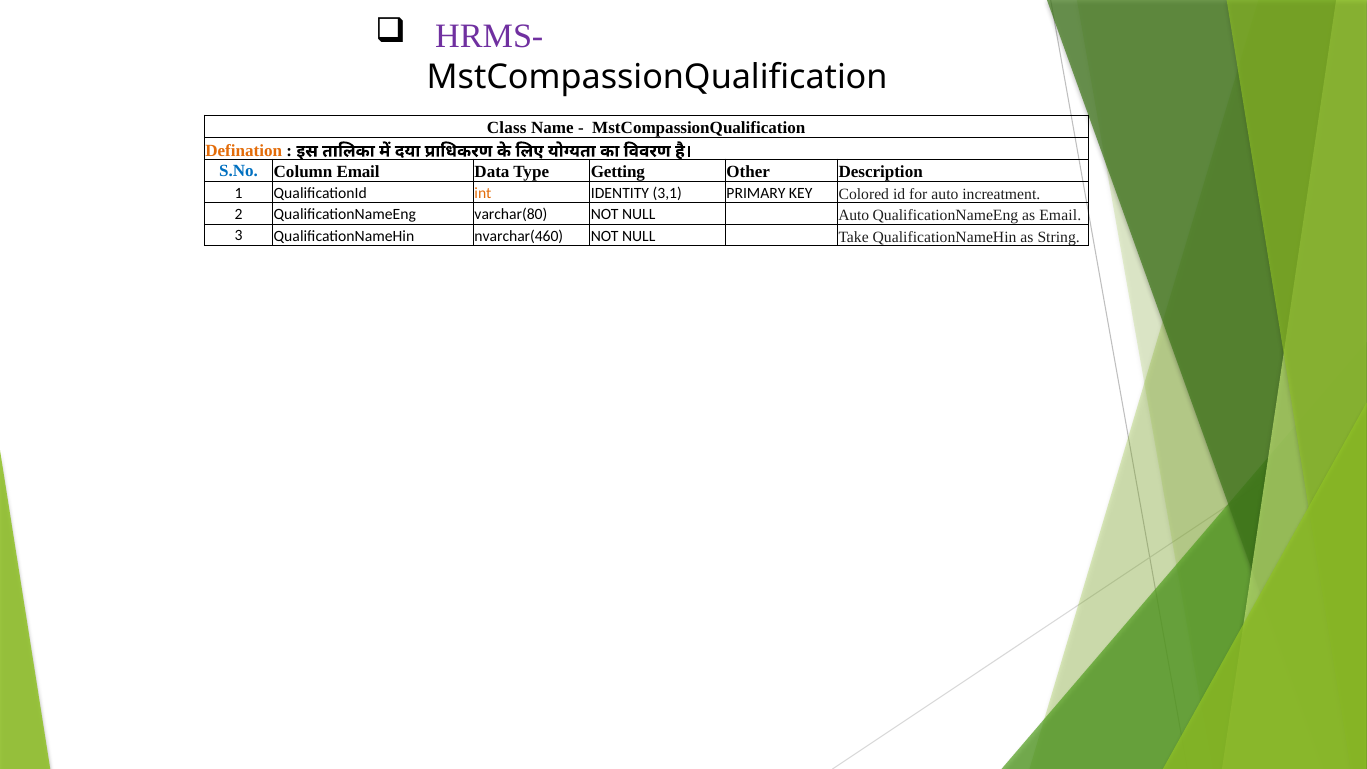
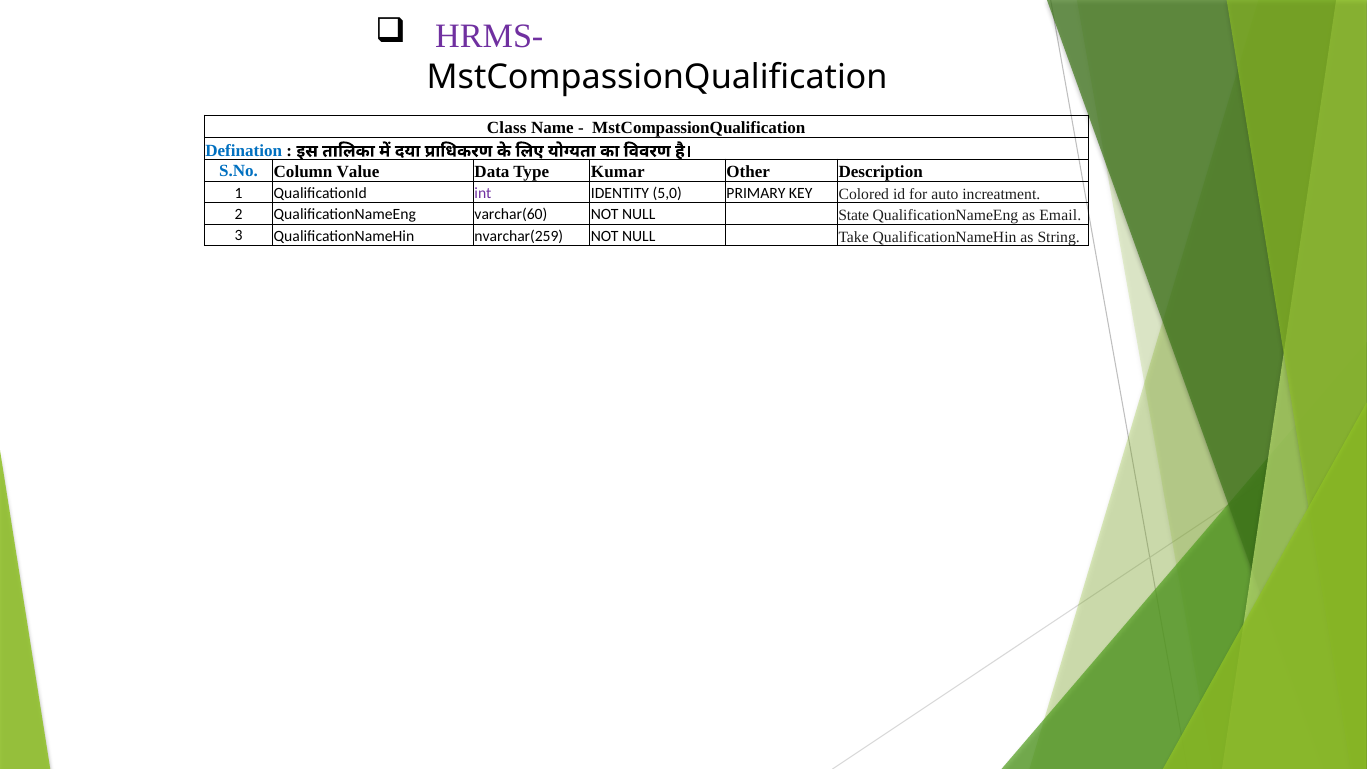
Defination colour: orange -> blue
Column Email: Email -> Value
Getting: Getting -> Kumar
int colour: orange -> purple
3,1: 3,1 -> 5,0
varchar(80: varchar(80 -> varchar(60
NULL Auto: Auto -> State
nvarchar(460: nvarchar(460 -> nvarchar(259
